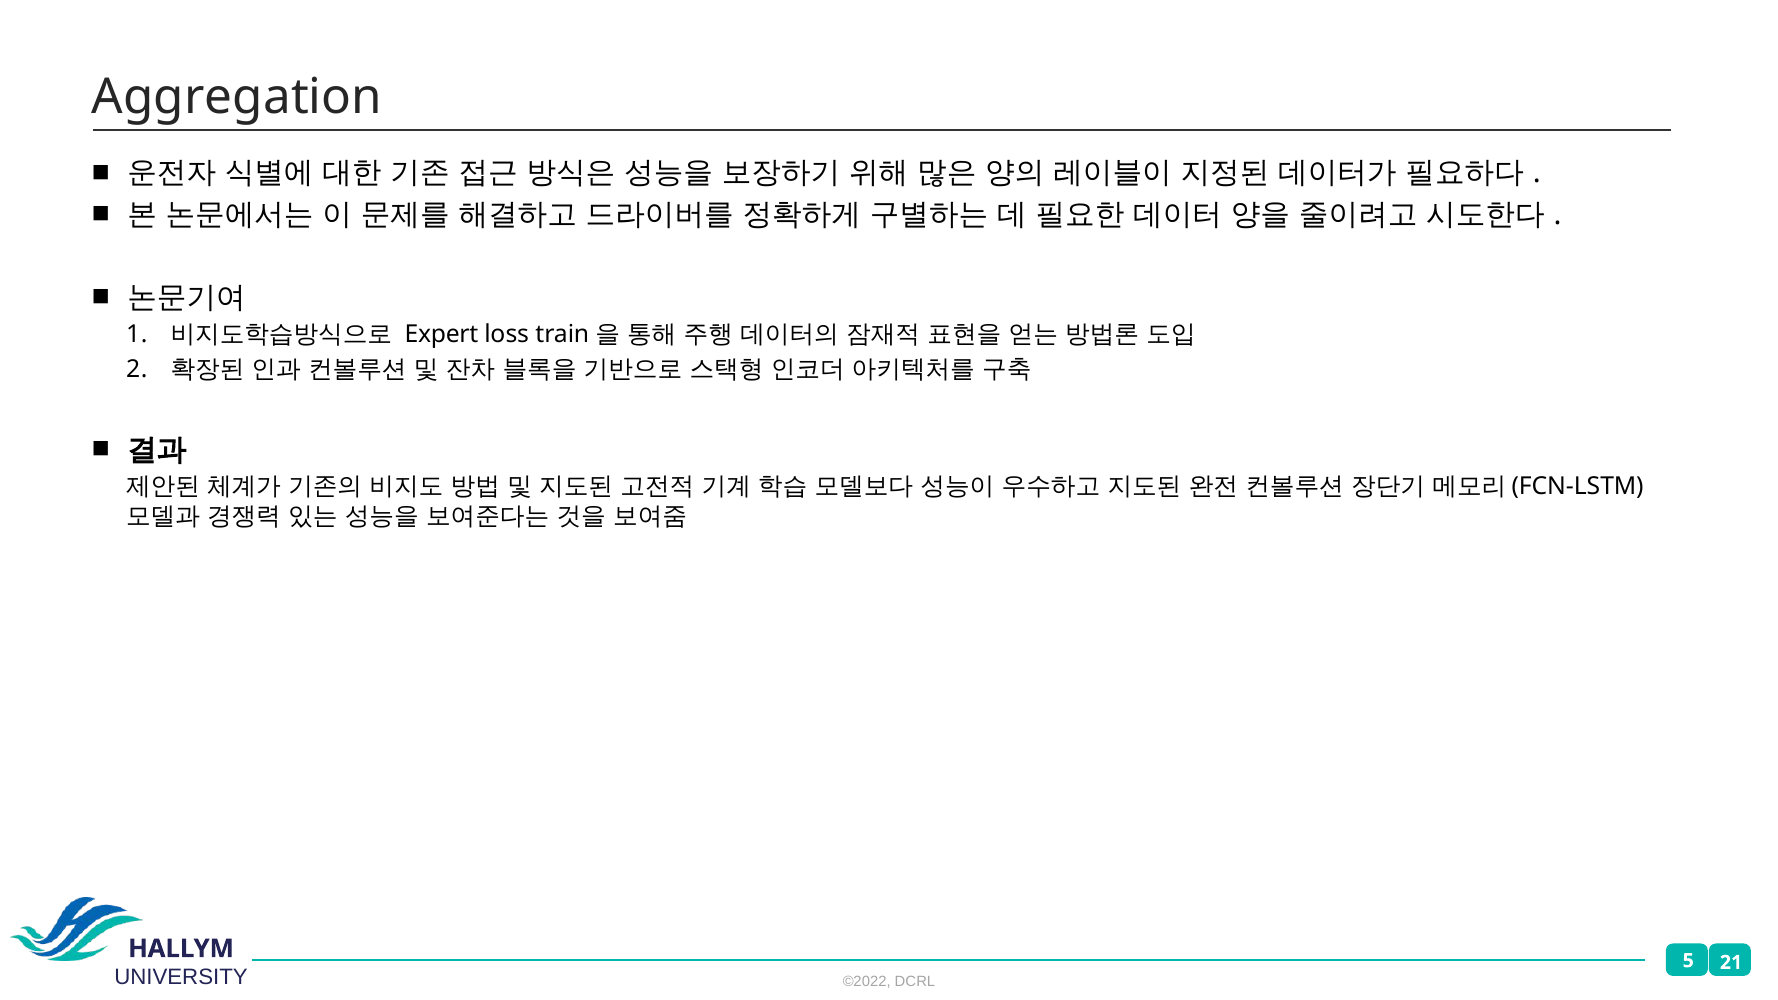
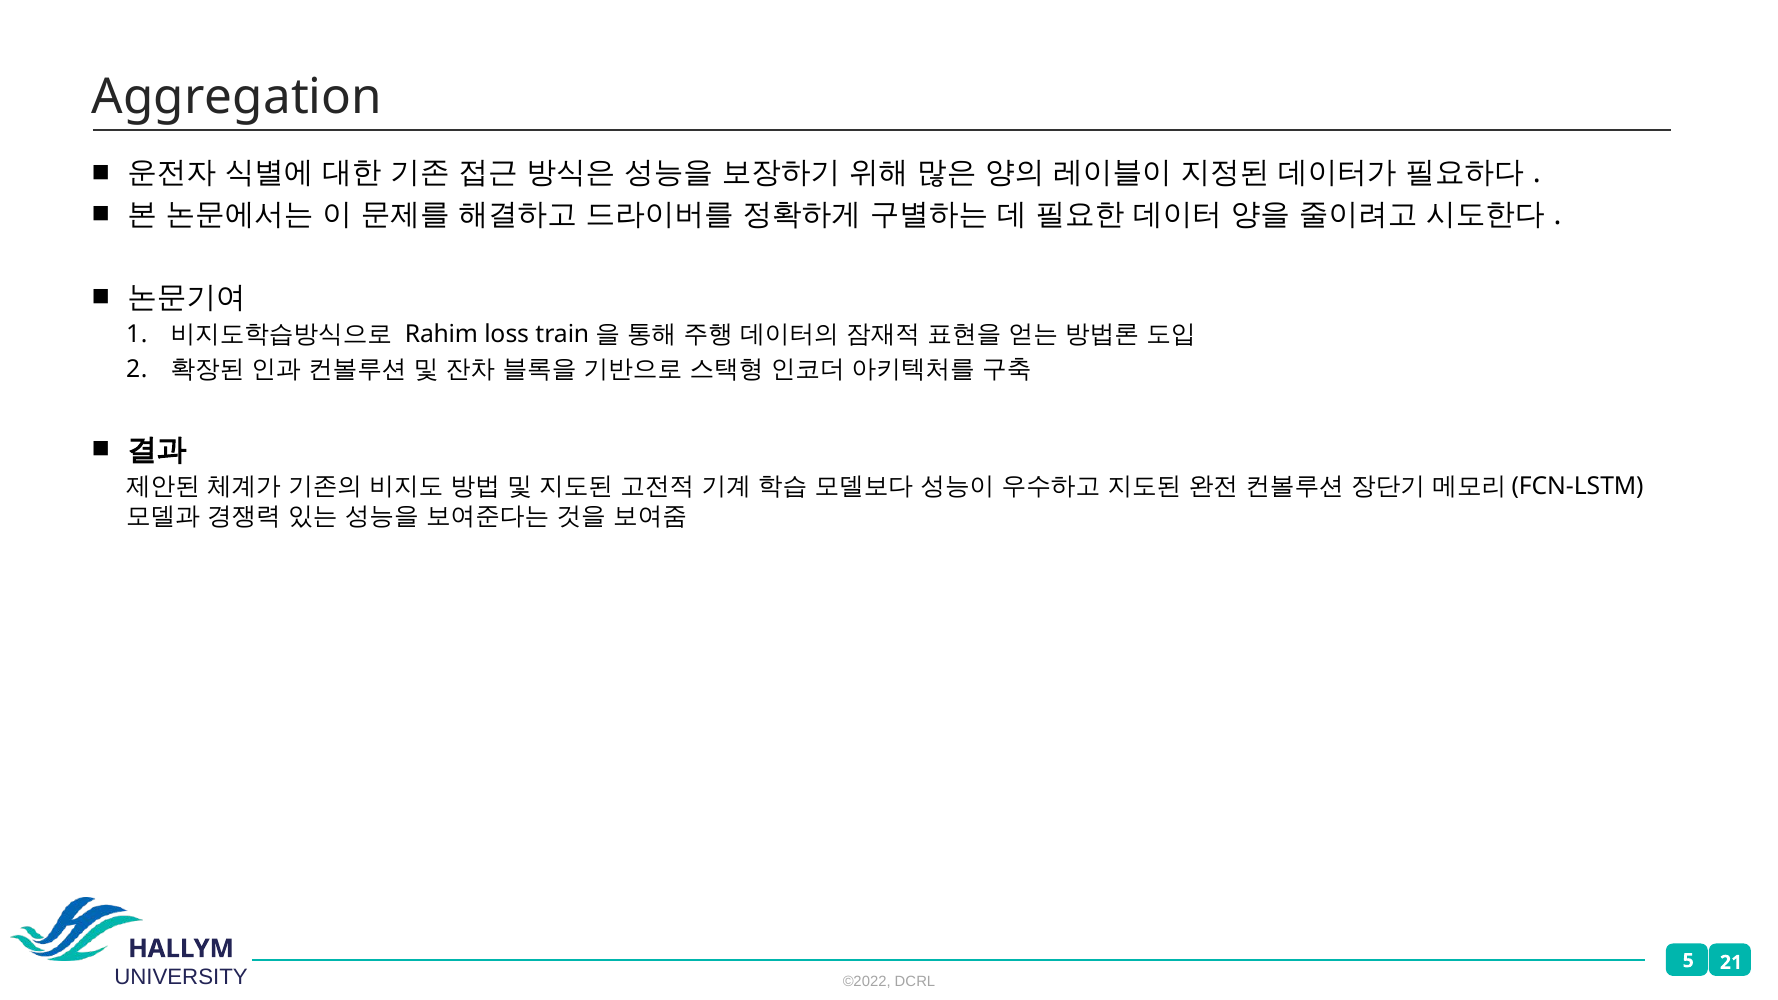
Expert: Expert -> Rahim
